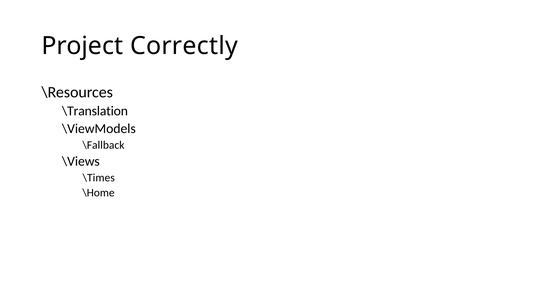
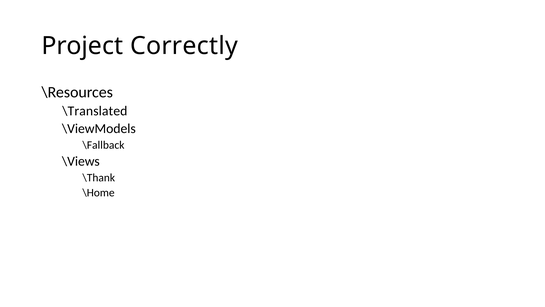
\Translation: \Translation -> \Translated
\Times: \Times -> \Thank
